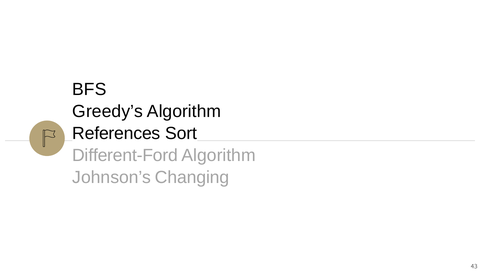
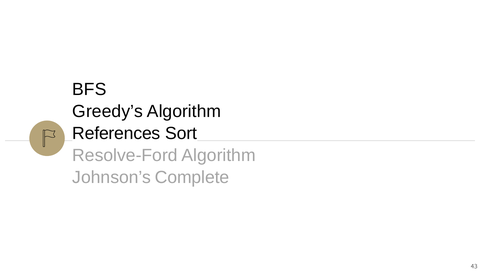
Different-Ford: Different-Ford -> Resolve-Ford
Changing: Changing -> Complete
